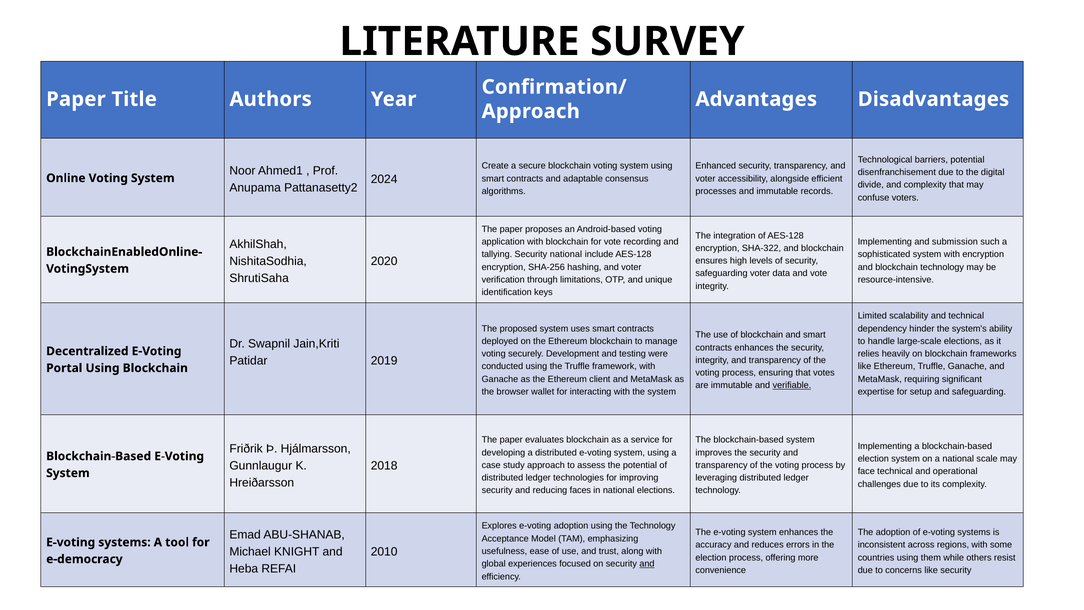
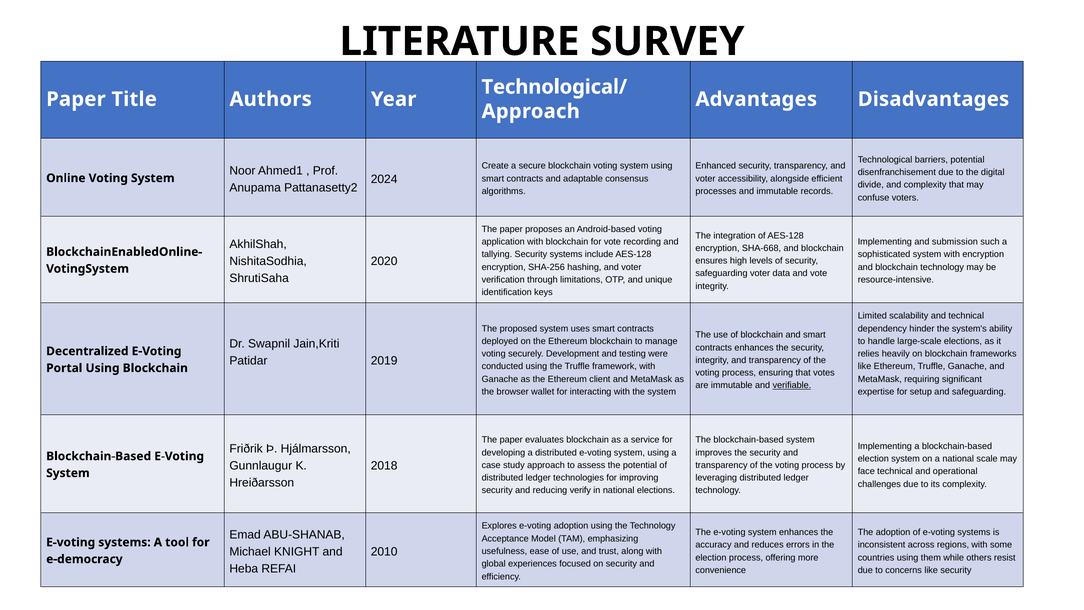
Confirmation/: Confirmation/ -> Technological/
SHA-322: SHA-322 -> SHA-668
Security national: national -> systems
faces: faces -> verify
and at (647, 564) underline: present -> none
